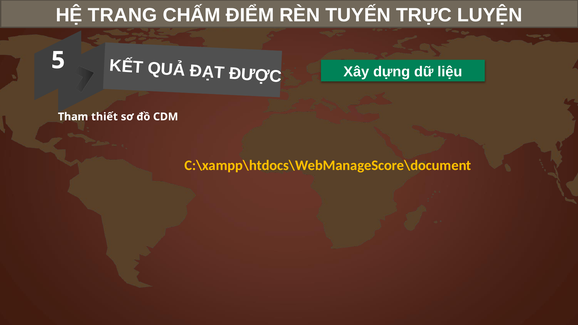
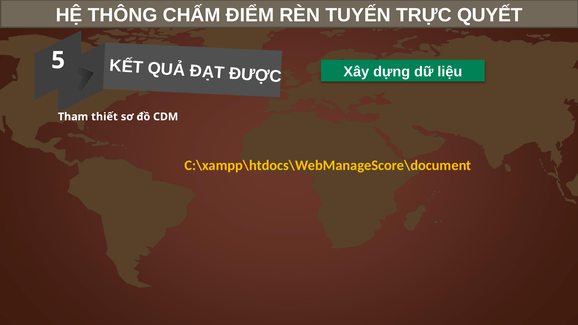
TRANG: TRANG -> THÔNG
LUYỆN: LUYỆN -> QUYẾT
